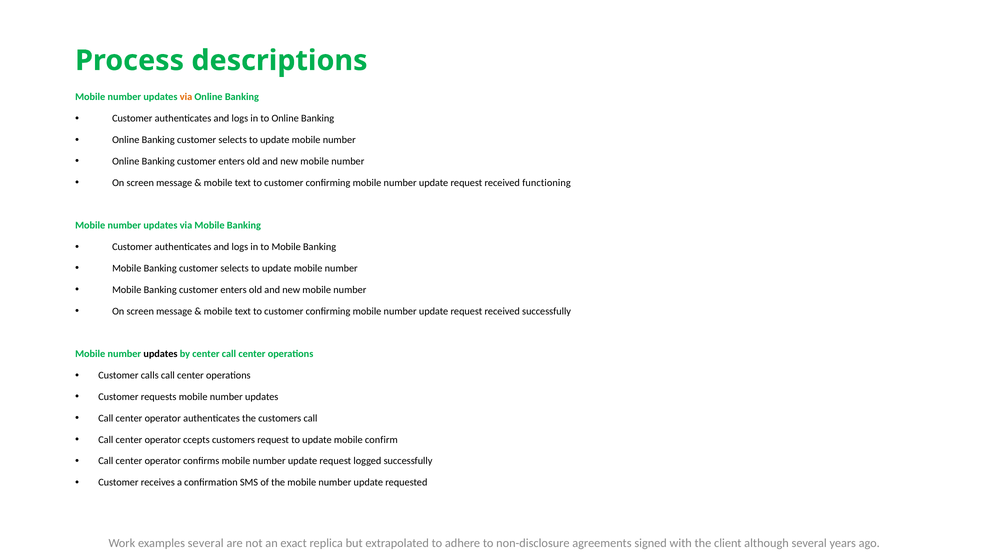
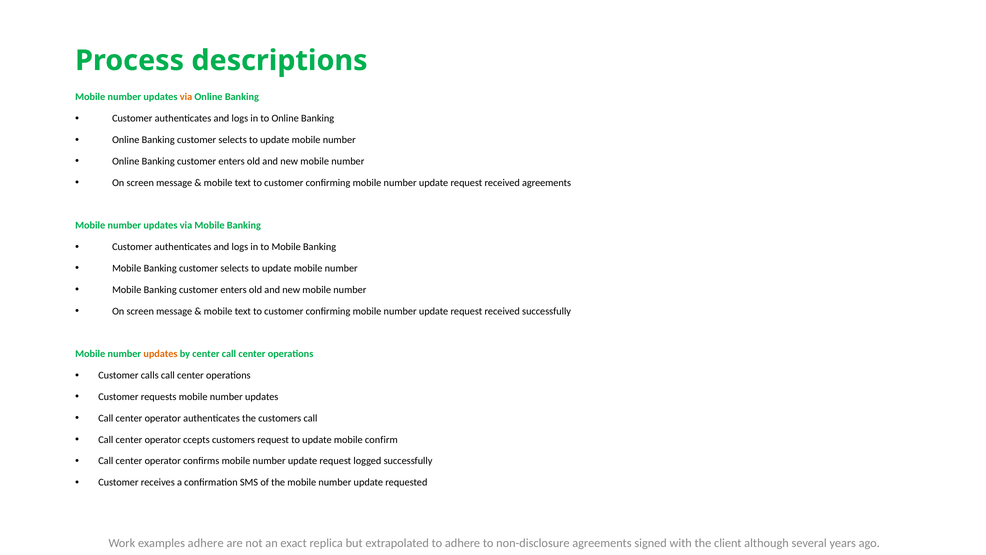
received functioning: functioning -> agreements
updates at (160, 354) colour: black -> orange
examples several: several -> adhere
